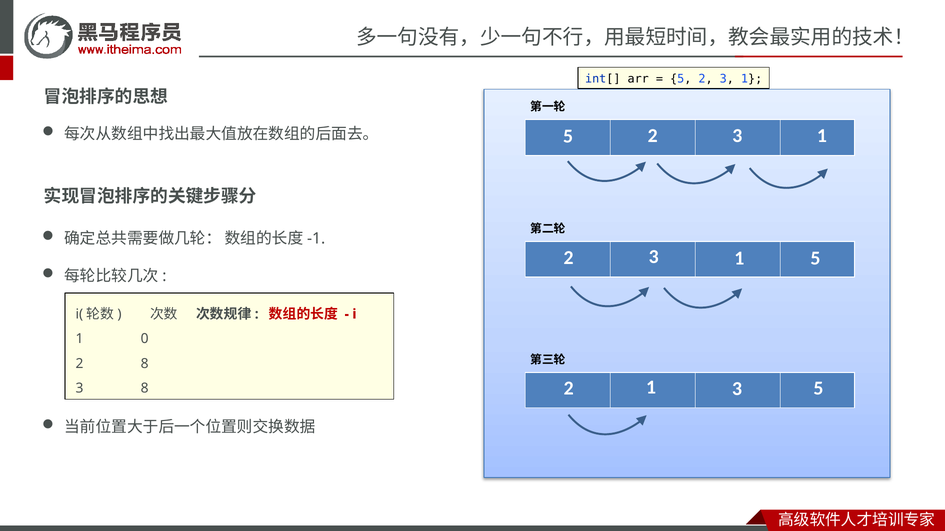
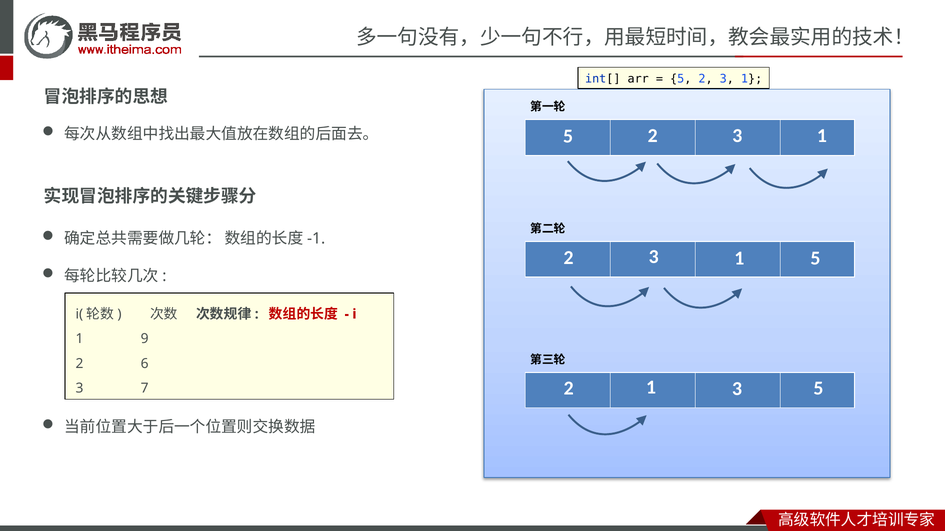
0: 0 -> 9
2 8: 8 -> 6
3 8: 8 -> 7
